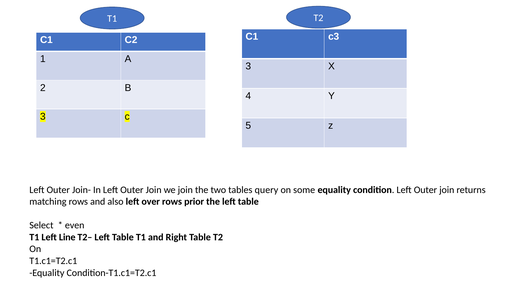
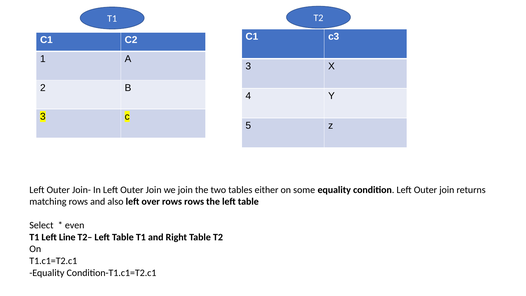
query: query -> either
rows prior: prior -> rows
